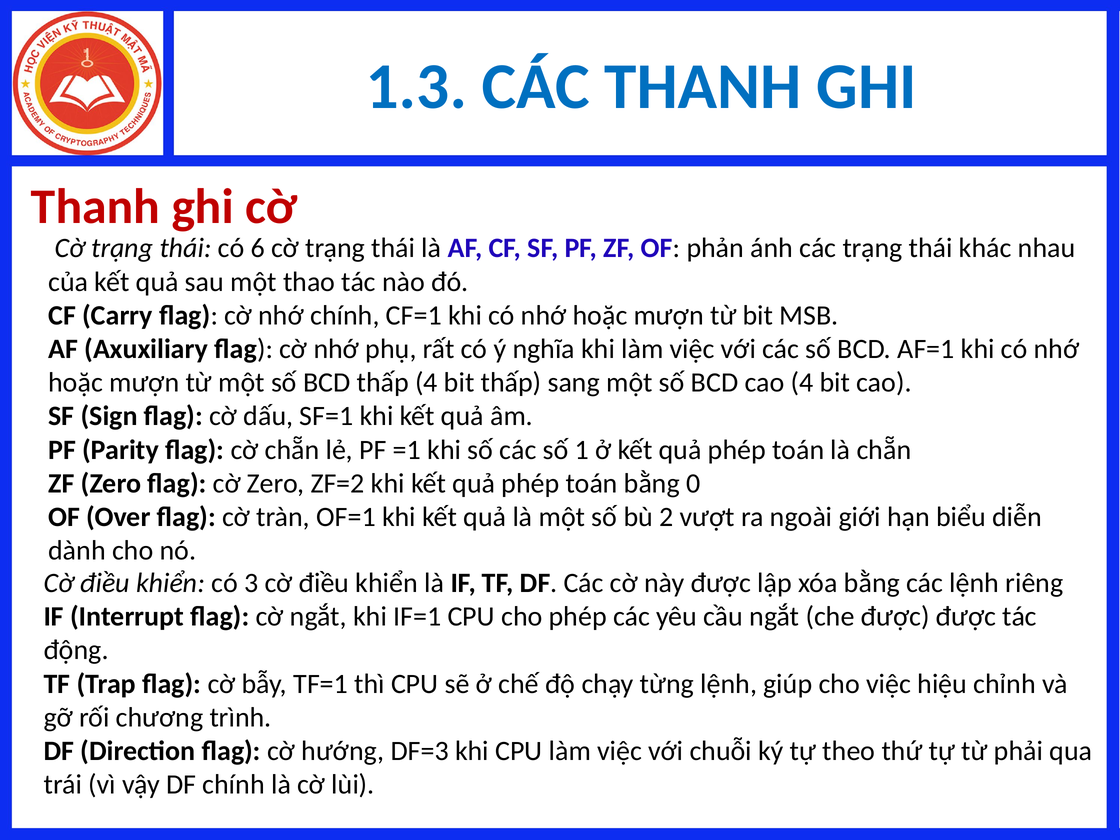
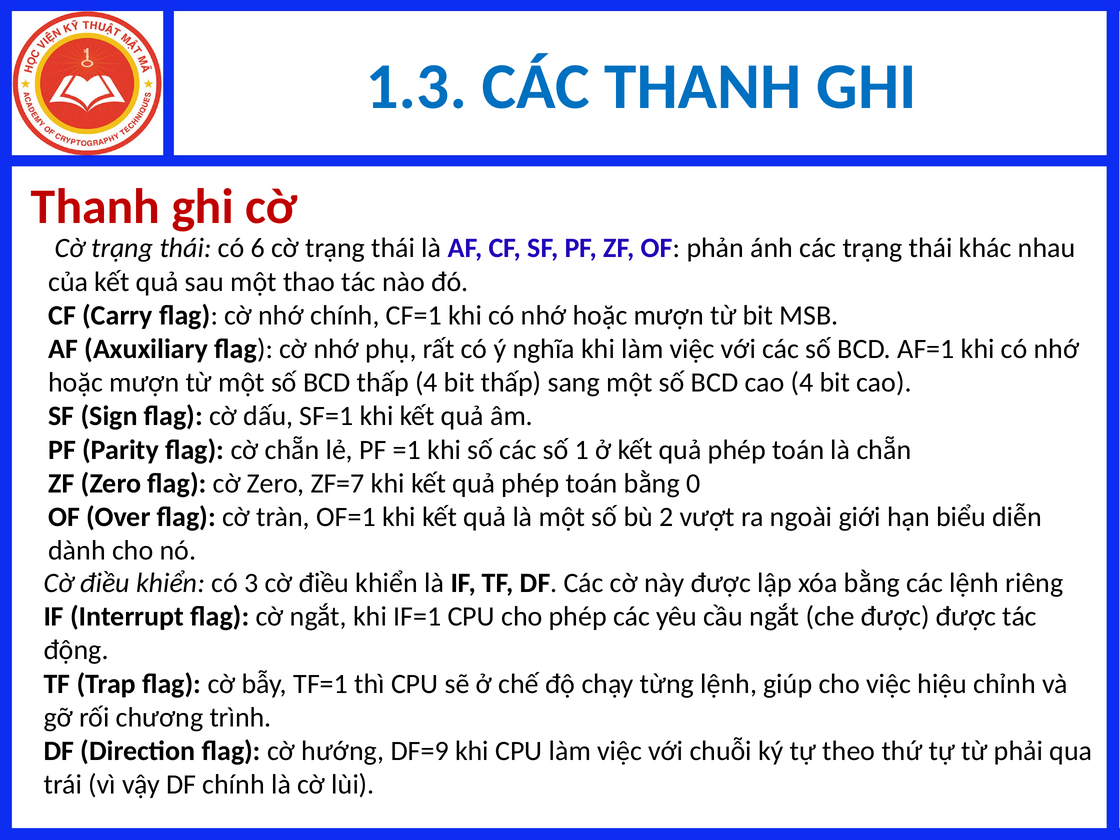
ZF=2: ZF=2 -> ZF=7
DF=3: DF=3 -> DF=9
